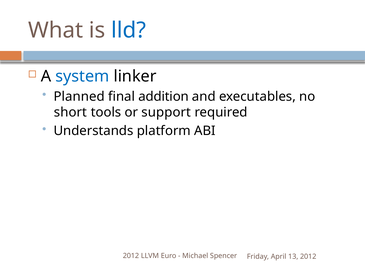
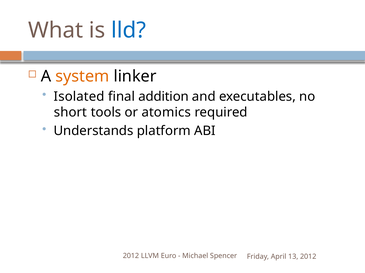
system colour: blue -> orange
Planned: Planned -> Isolated
support: support -> atomics
